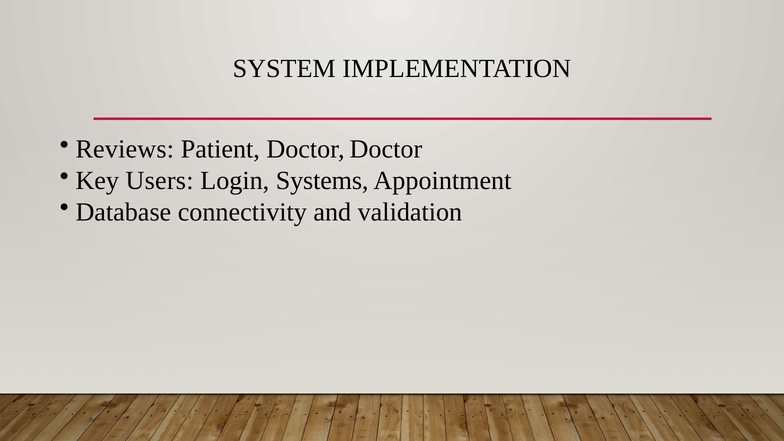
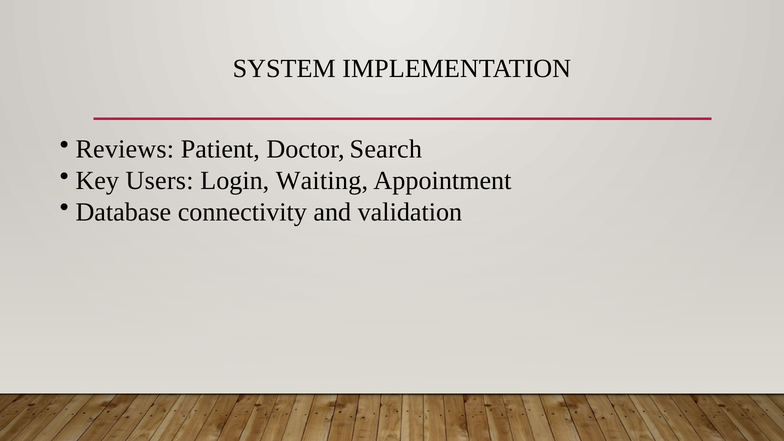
Doctor Doctor: Doctor -> Search
Systems: Systems -> Waiting
